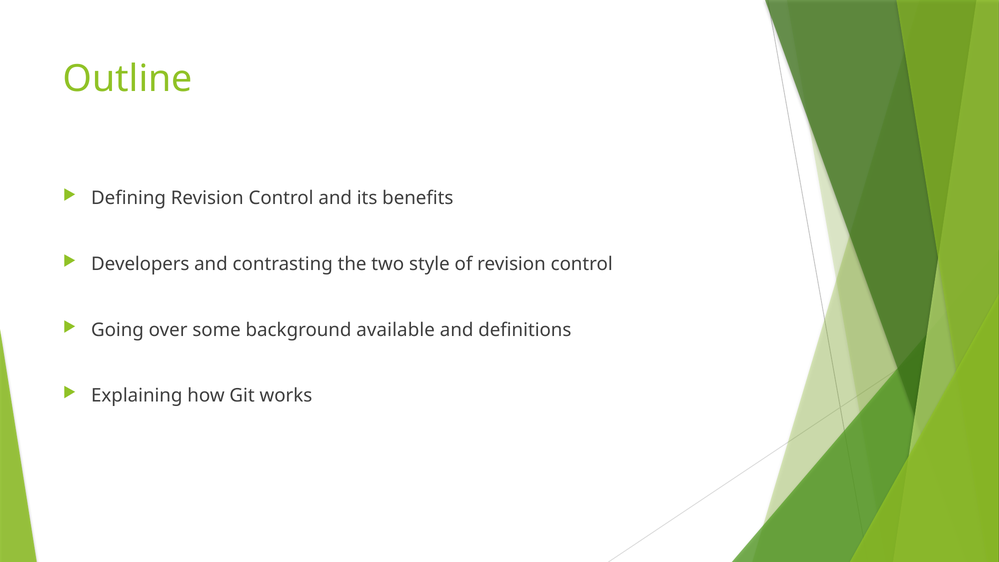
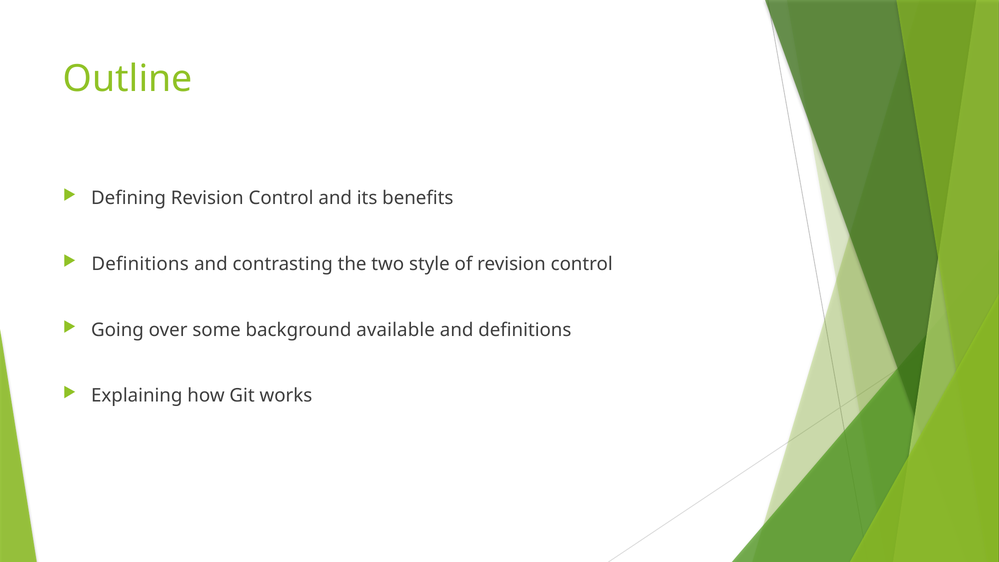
Developers at (140, 264): Developers -> Definitions
